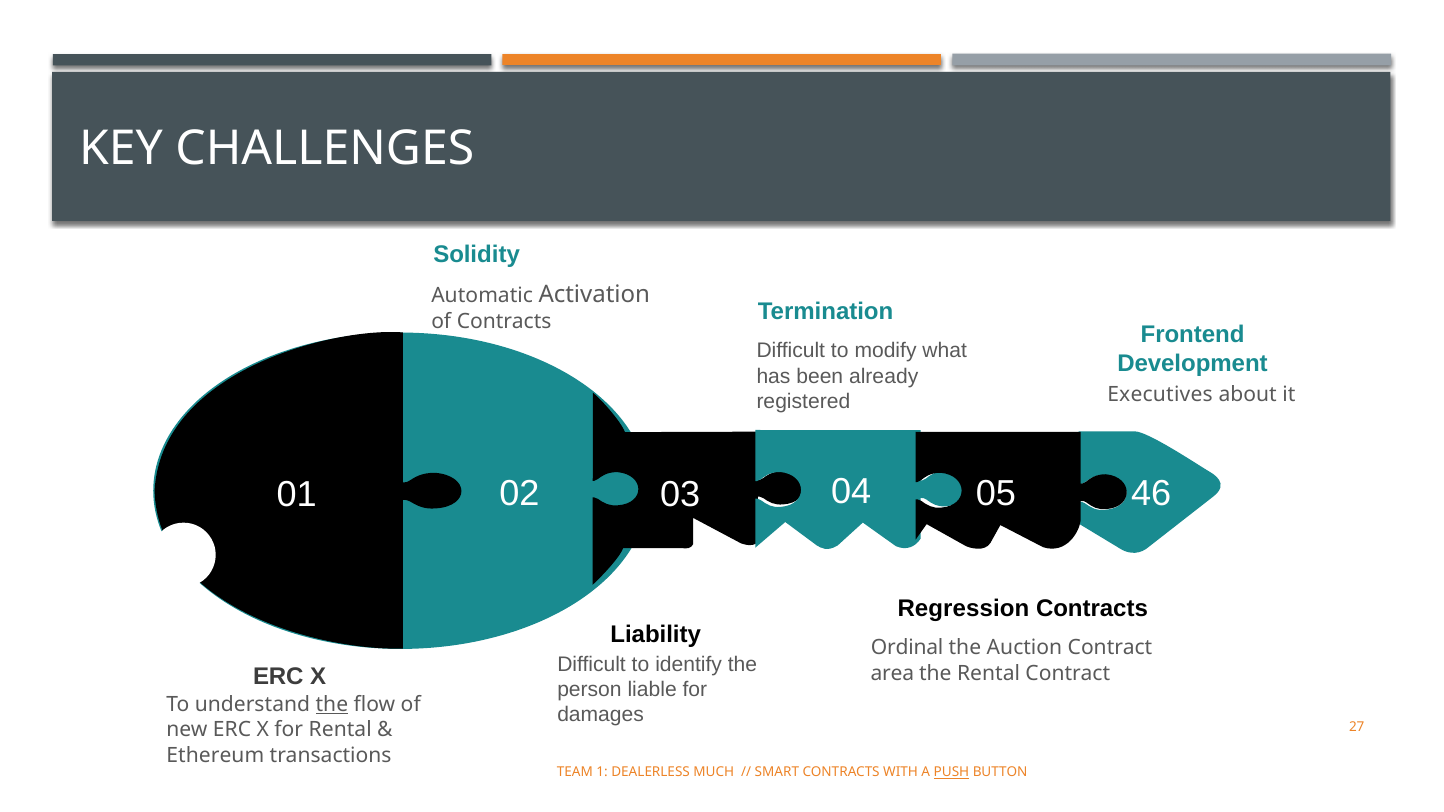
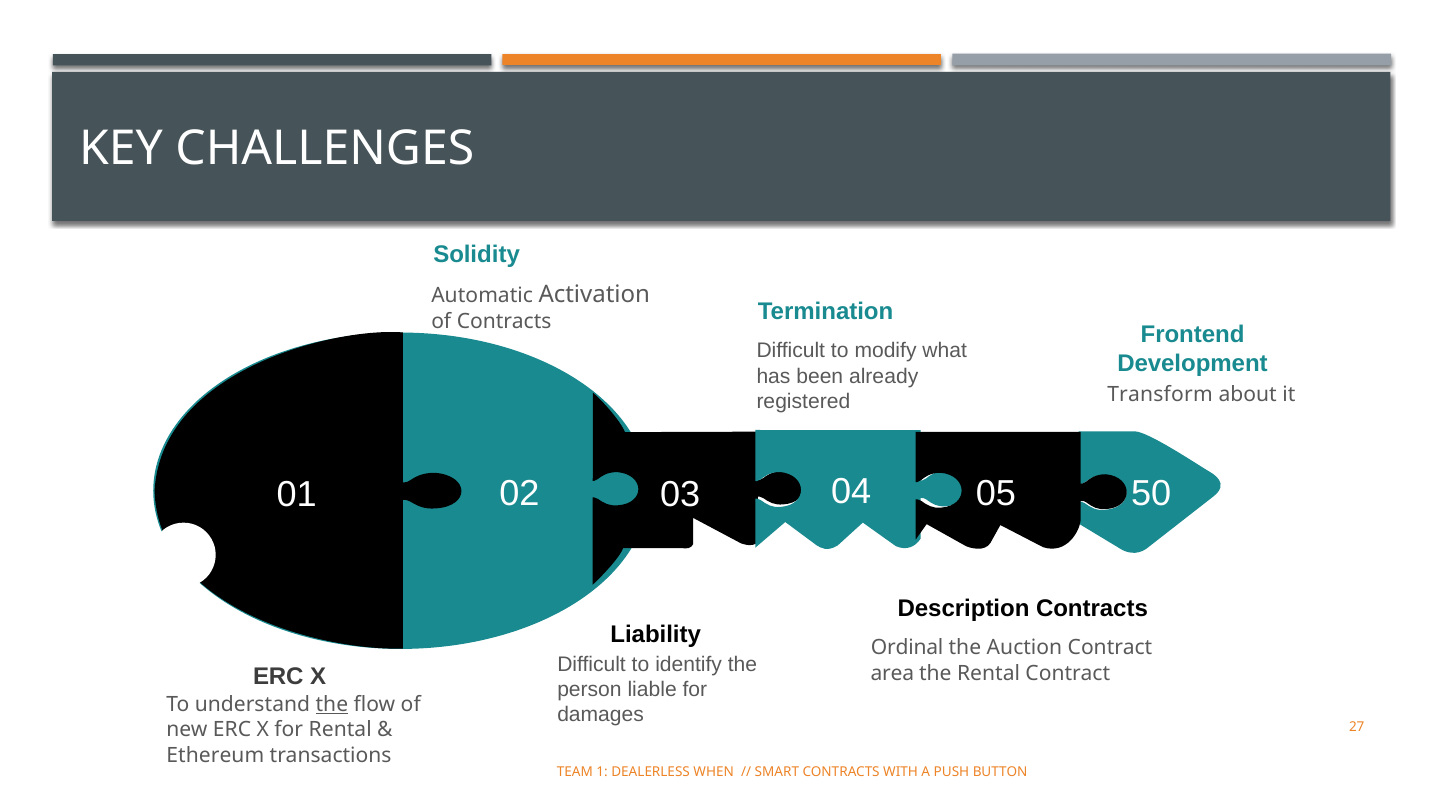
Executives: Executives -> Transform
46: 46 -> 50
Regression: Regression -> Description
MUCH: MUCH -> WHEN
PUSH underline: present -> none
